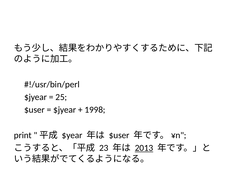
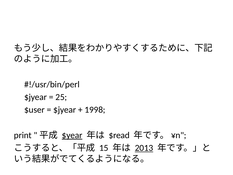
$year underline: none -> present
$user at (119, 135): $user -> $read
23: 23 -> 15
